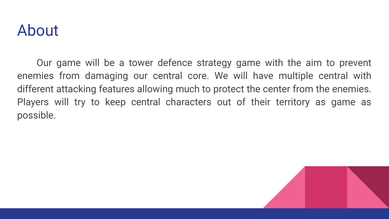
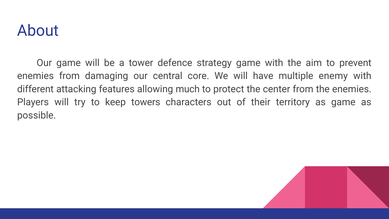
multiple central: central -> enemy
keep central: central -> towers
